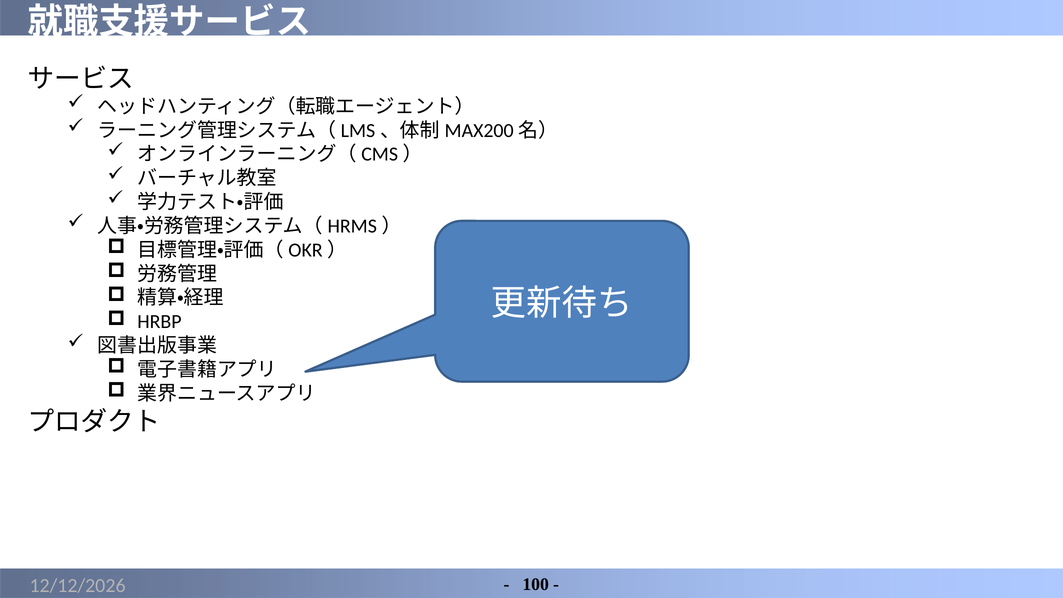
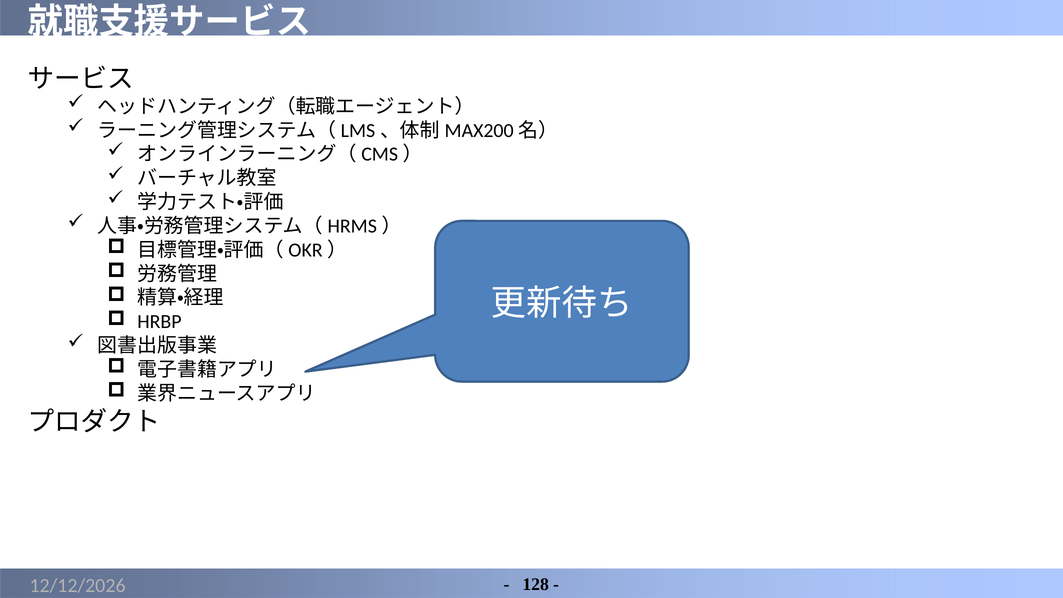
100: 100 -> 128
